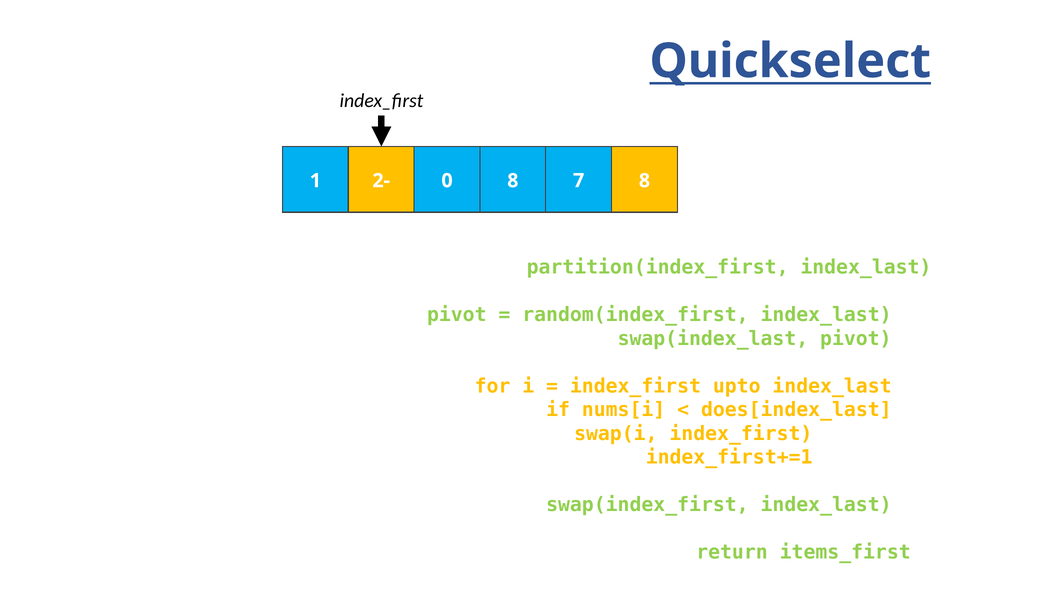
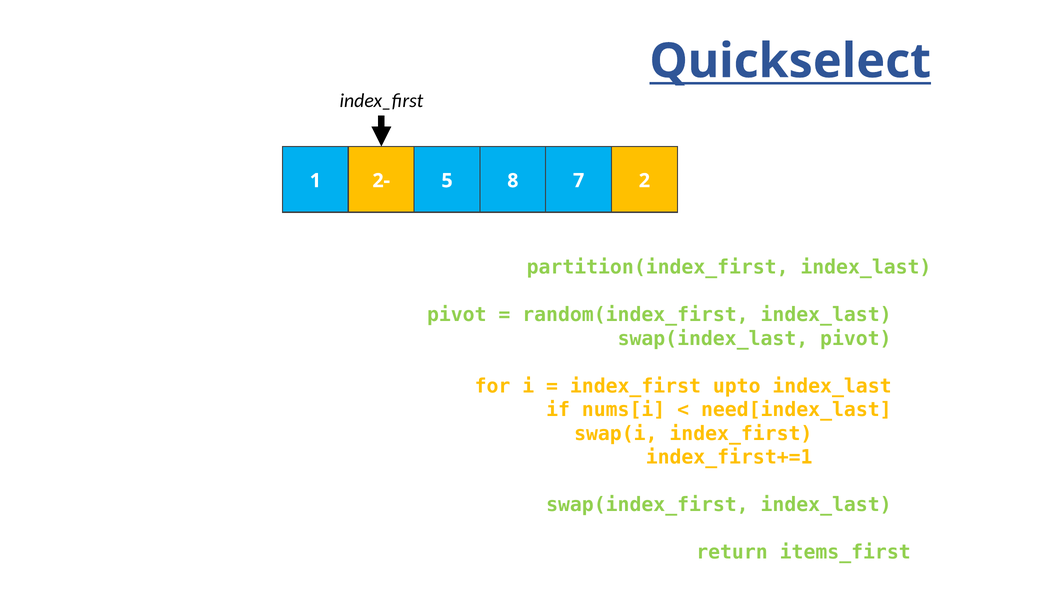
0: 0 -> 5
7 8: 8 -> 2
does[index_last: does[index_last -> need[index_last
